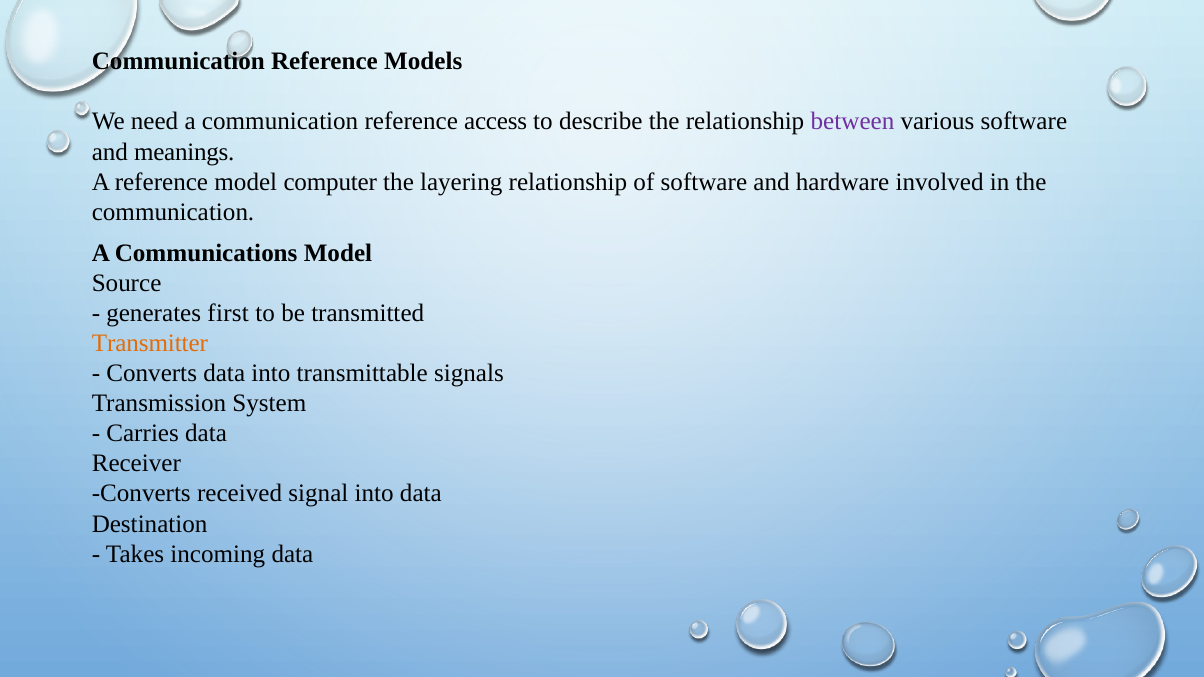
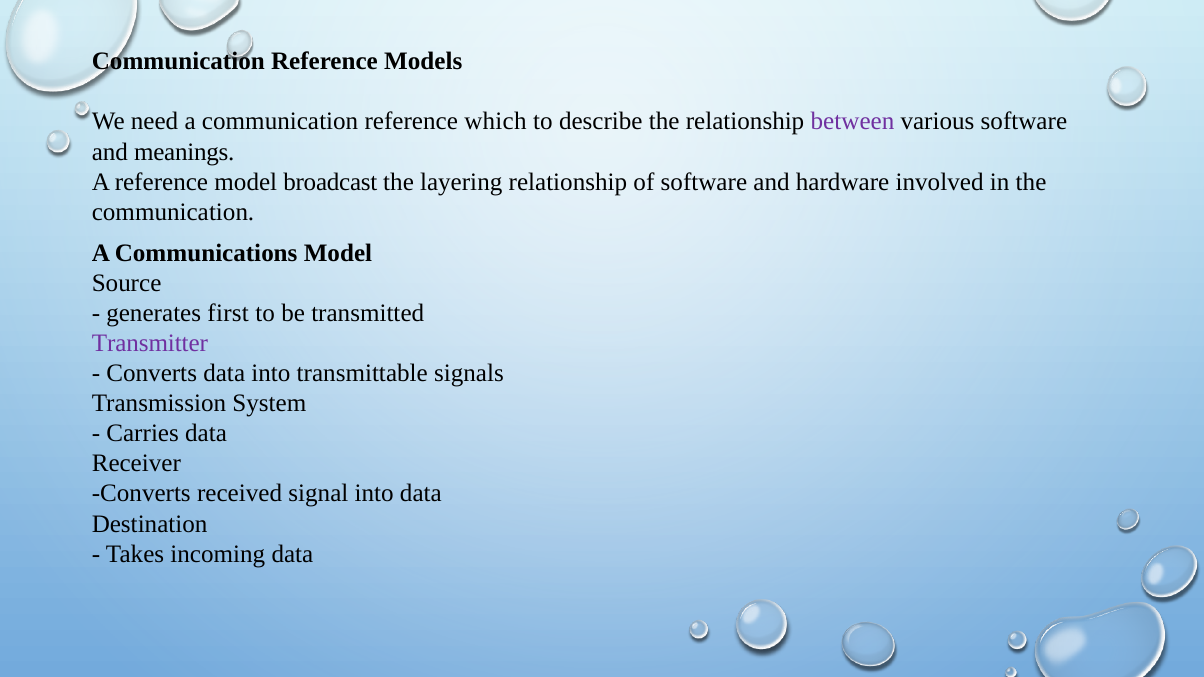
access: access -> which
computer: computer -> broadcast
Transmitter colour: orange -> purple
